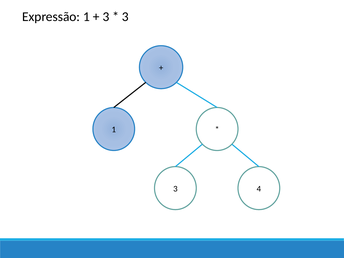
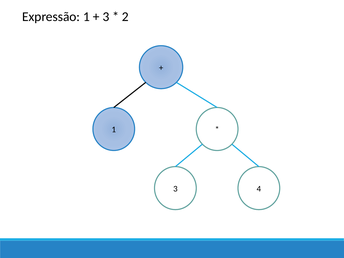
3 at (125, 17): 3 -> 2
